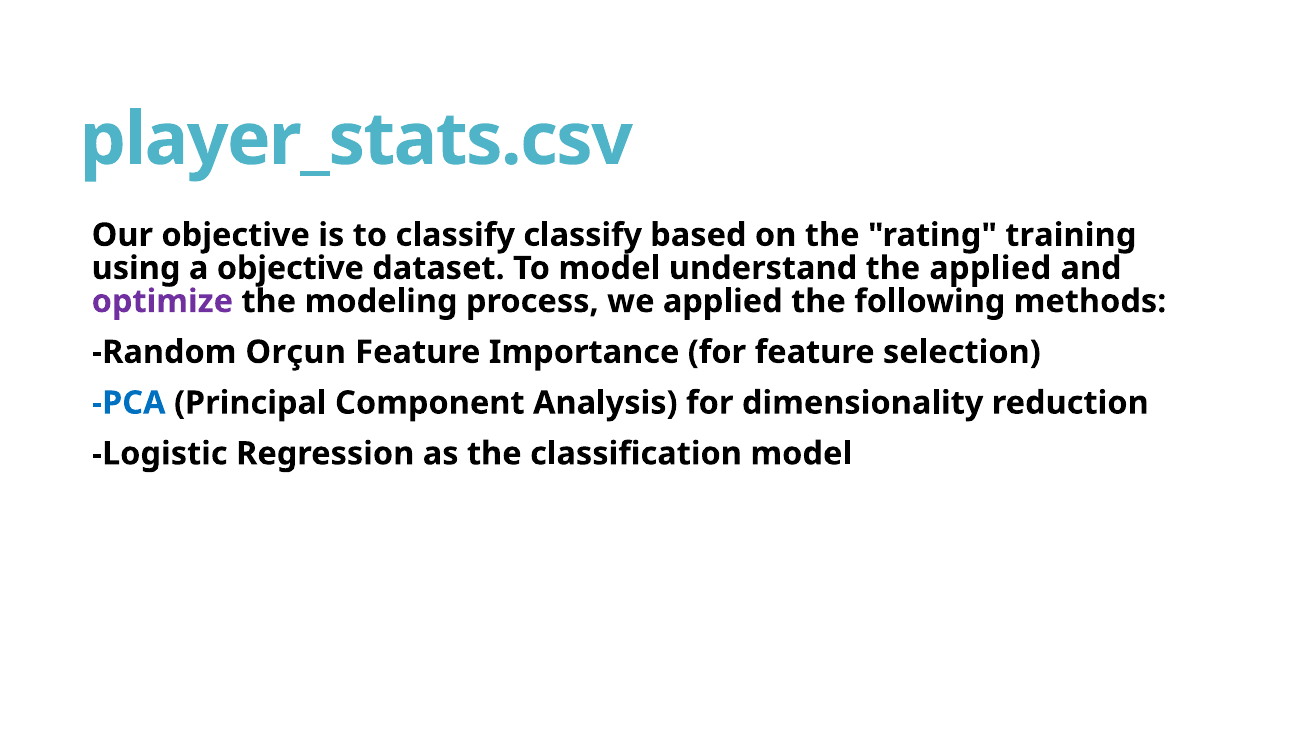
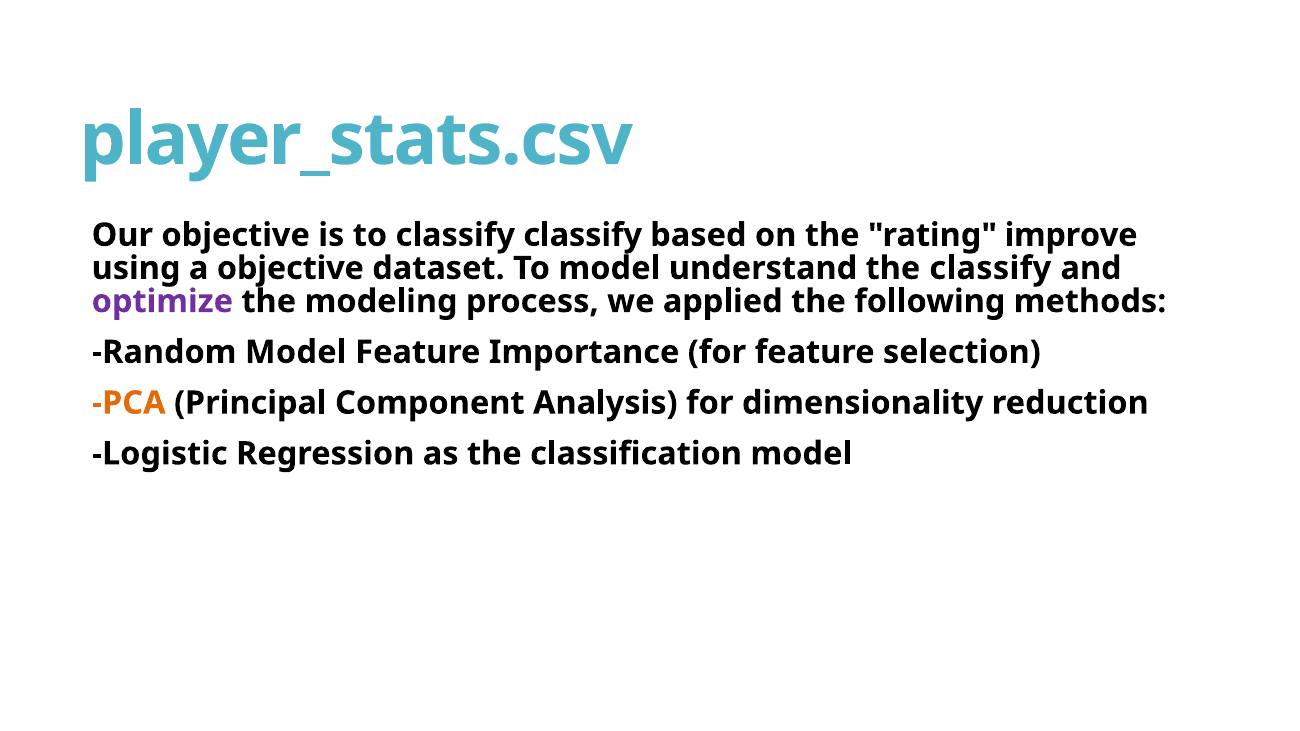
training: training -> improve
the applied: applied -> classify
Random Orçun: Orçun -> Model
PCA colour: blue -> orange
